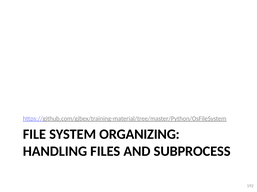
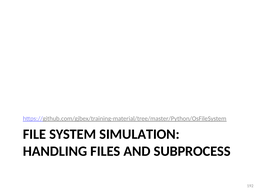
ORGANIZING: ORGANIZING -> SIMULATION
